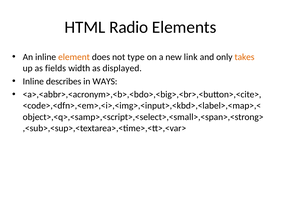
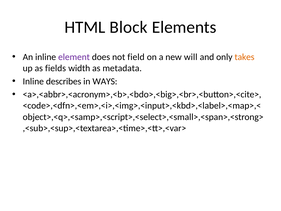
Radio: Radio -> Block
element colour: orange -> purple
type: type -> field
link: link -> will
displayed: displayed -> metadata
